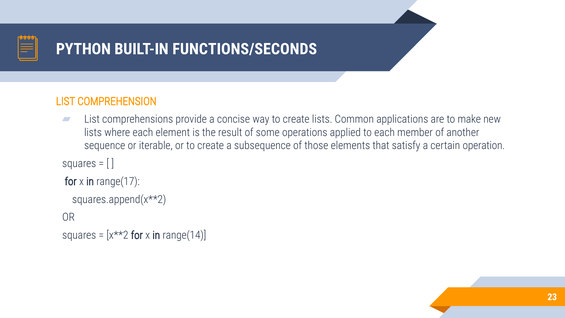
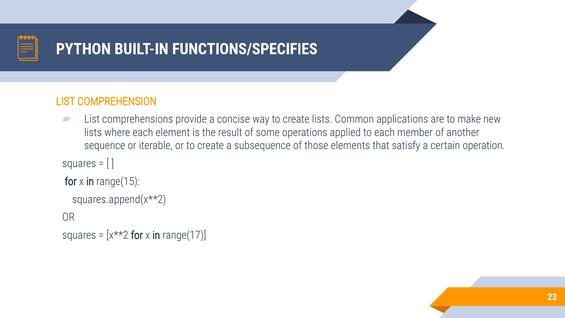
FUNCTIONS/SECONDS: FUNCTIONS/SECONDS -> FUNCTIONS/SPECIFIES
range(17: range(17 -> range(15
range(14: range(14 -> range(17
